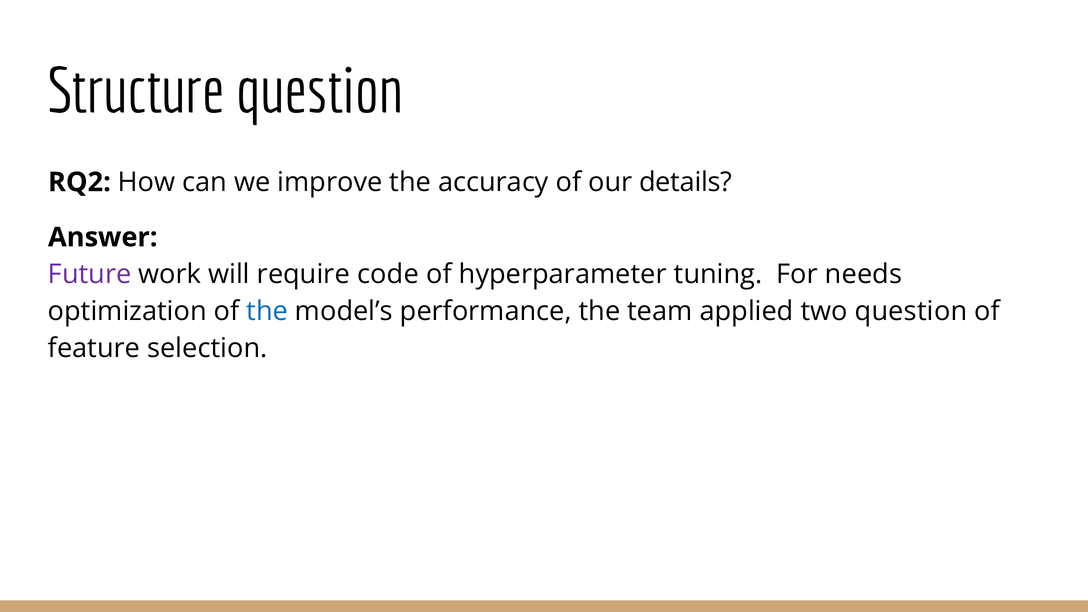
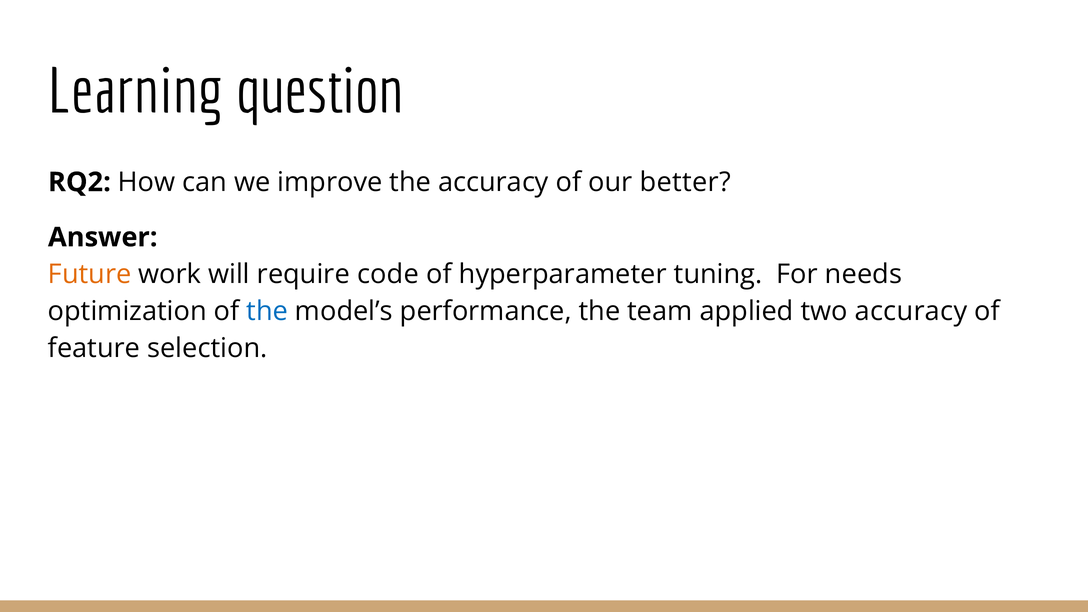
Structure: Structure -> Learning
details: details -> better
Future colour: purple -> orange
two question: question -> accuracy
